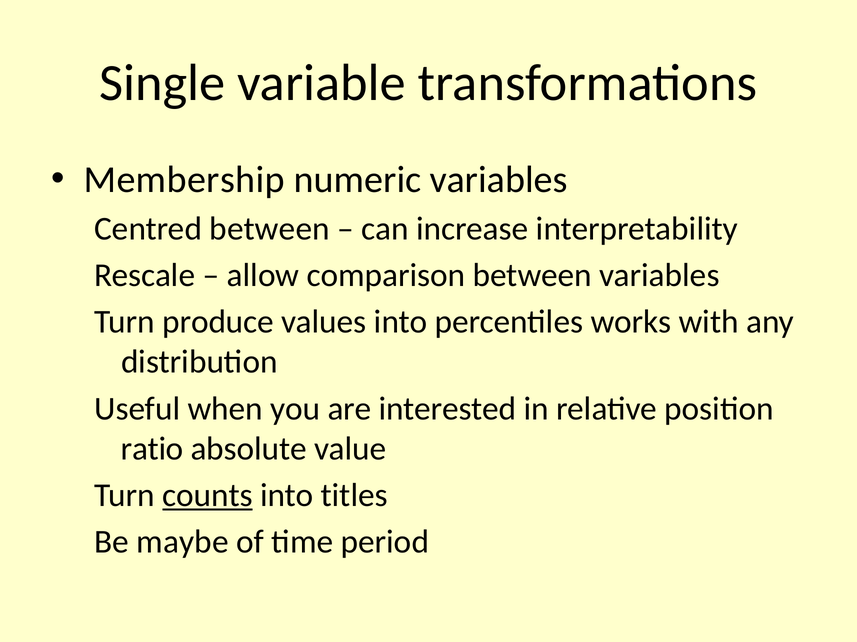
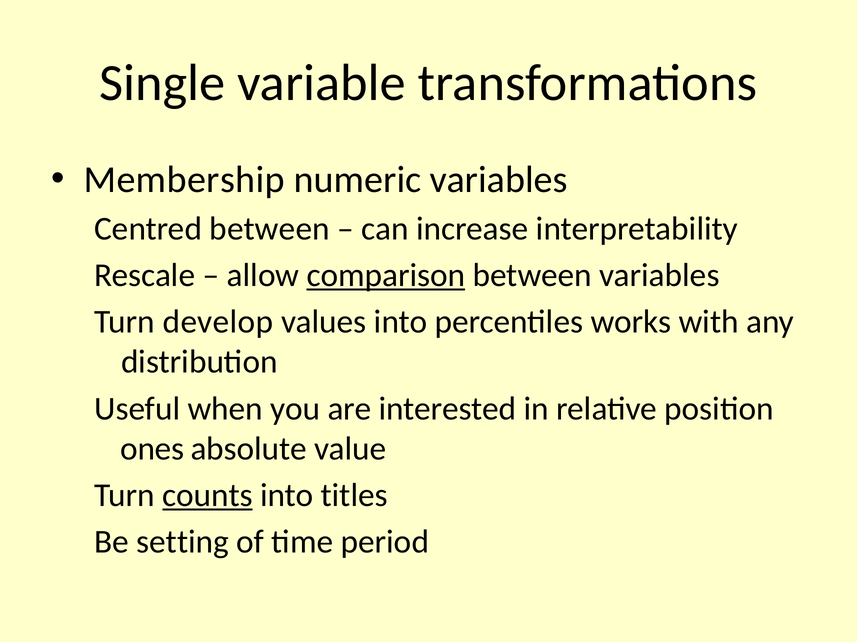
comparison underline: none -> present
produce: produce -> develop
ratio: ratio -> ones
maybe: maybe -> setting
